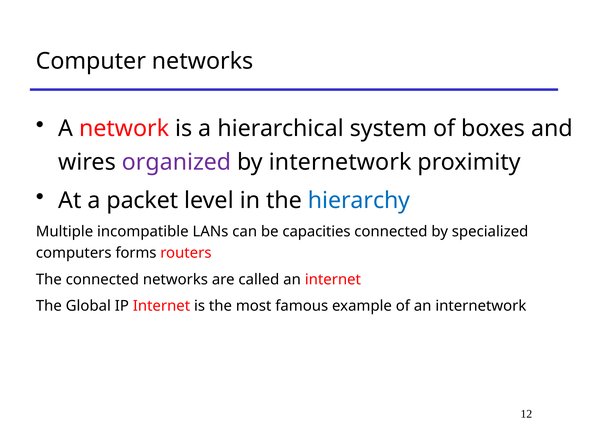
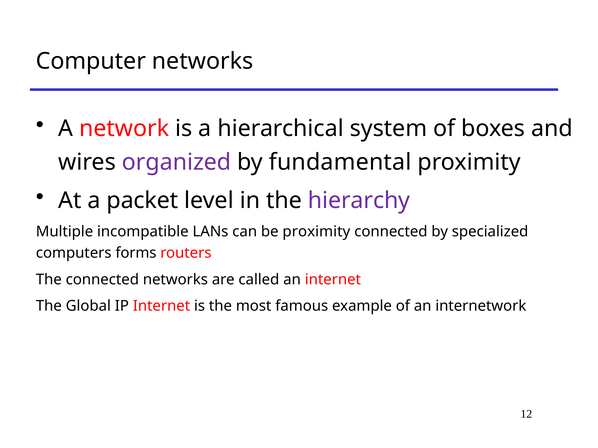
by internetwork: internetwork -> fundamental
hierarchy colour: blue -> purple
be capacities: capacities -> proximity
